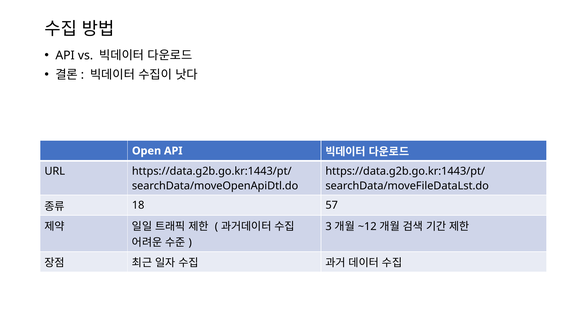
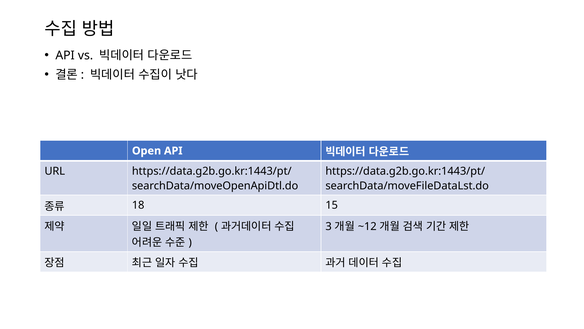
57: 57 -> 15
